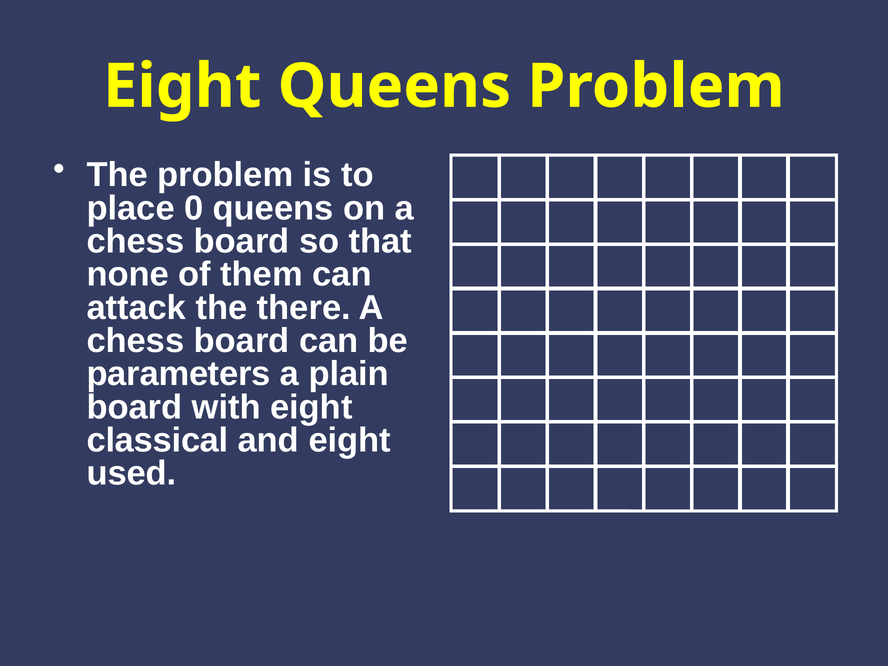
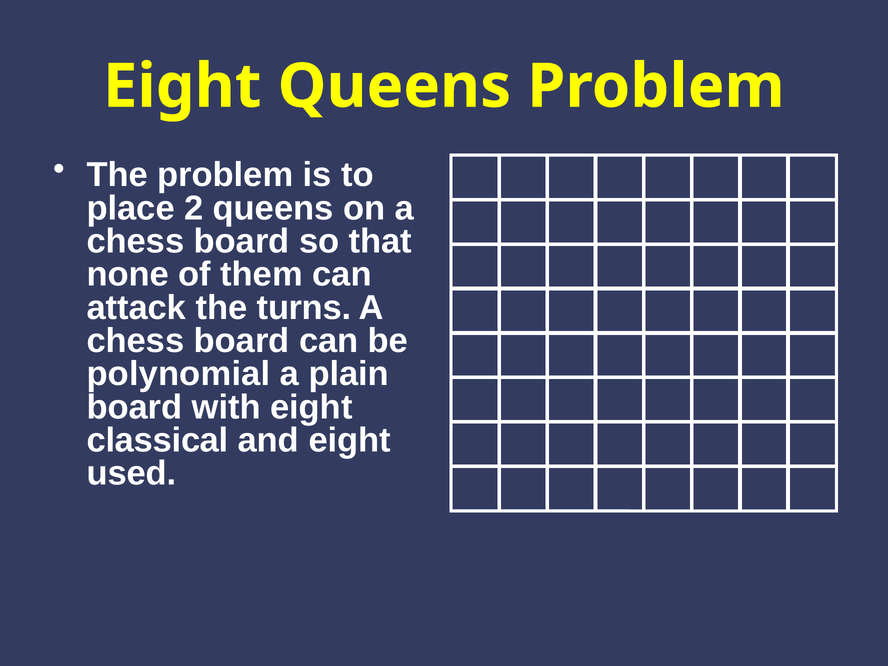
0: 0 -> 2
there: there -> turns
parameters: parameters -> polynomial
